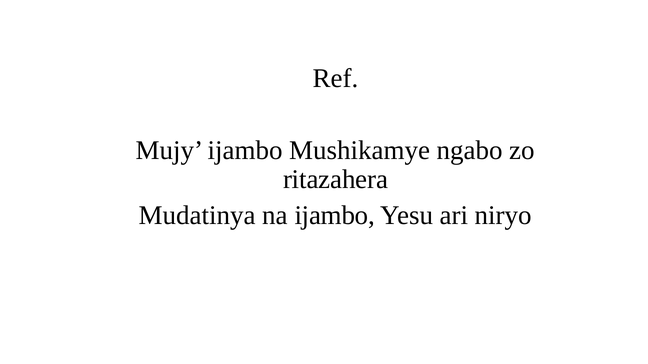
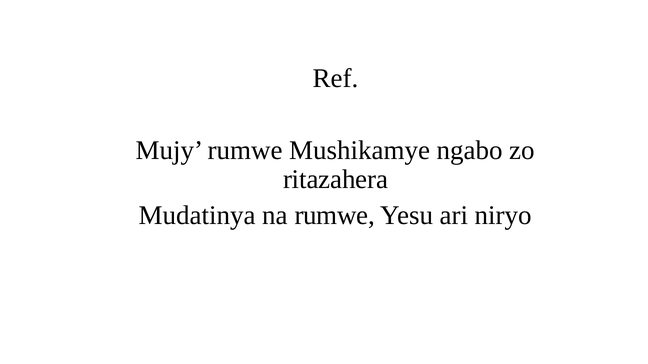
Mujy ijambo: ijambo -> rumwe
na ijambo: ijambo -> rumwe
